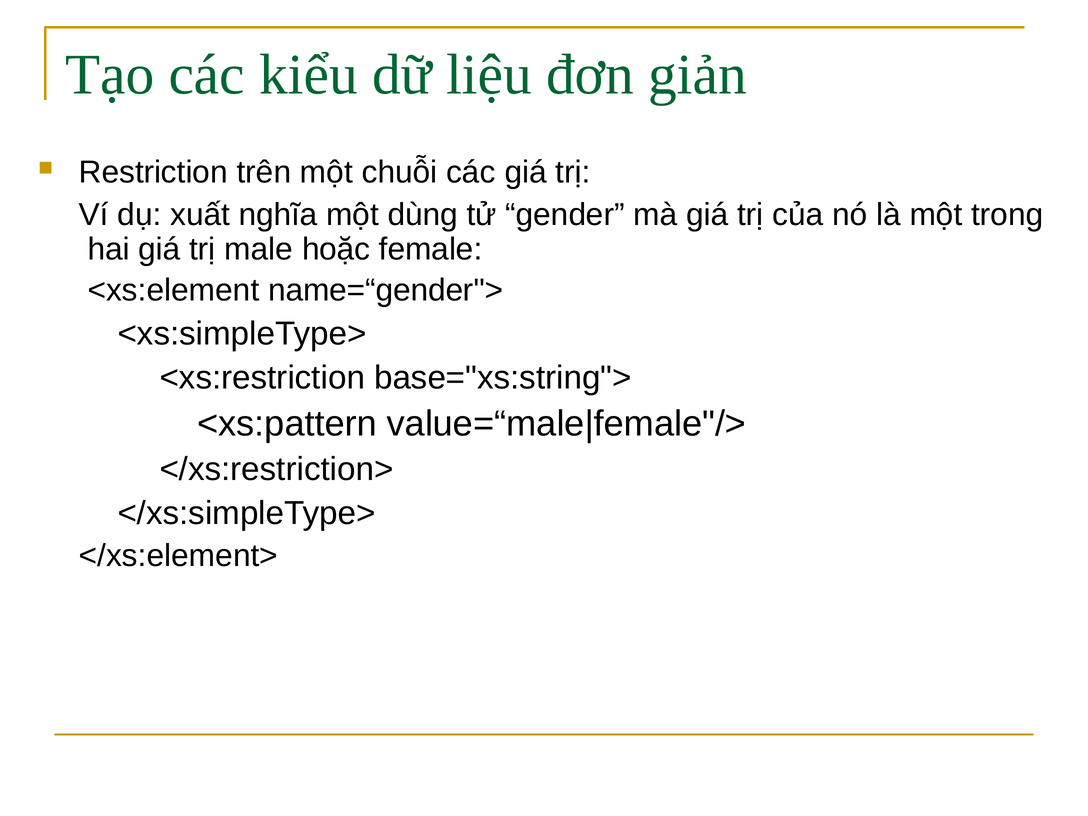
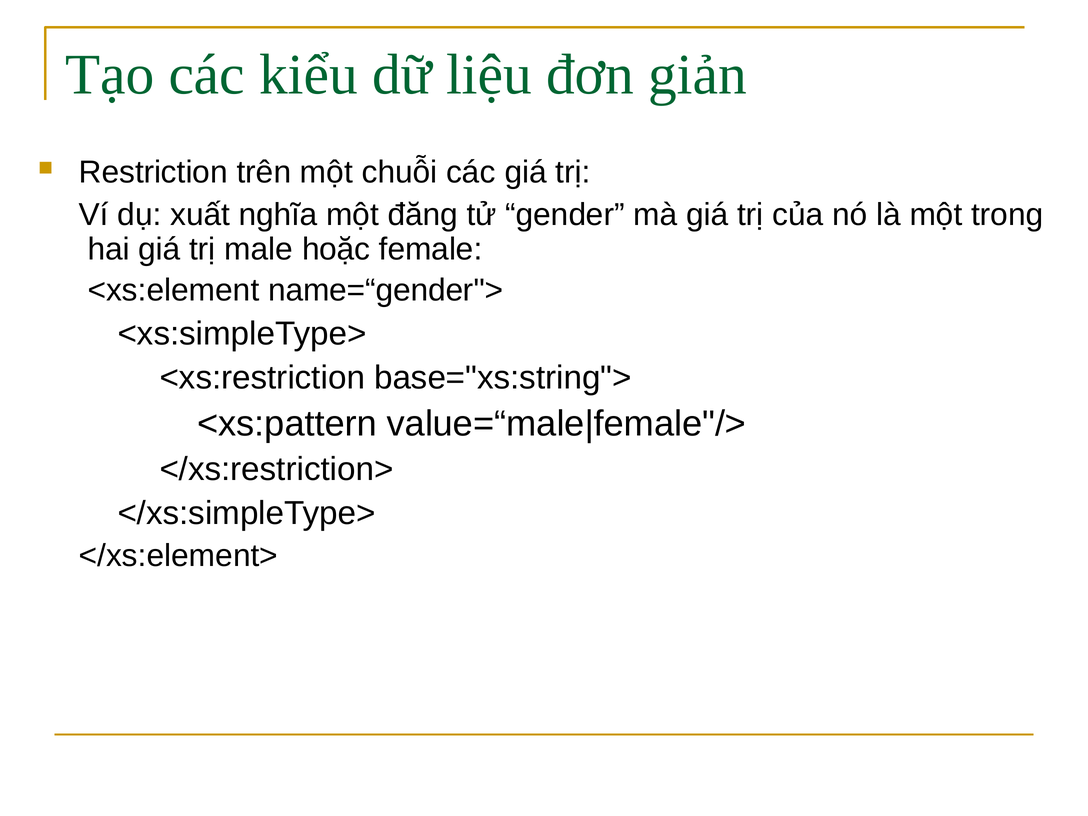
dùng: dùng -> đăng
